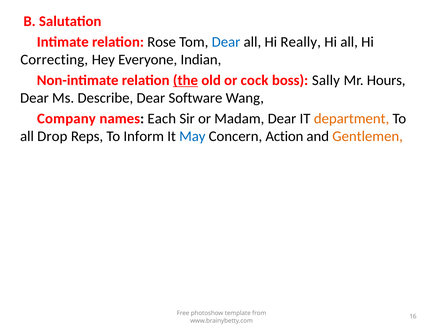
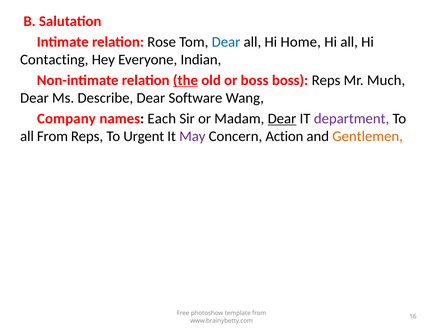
Really: Really -> Home
Correcting: Correcting -> Contacting
or cock: cock -> boss
boss Sally: Sally -> Reps
Hours: Hours -> Much
Dear at (282, 119) underline: none -> present
department colour: orange -> purple
all Drop: Drop -> From
Inform: Inform -> Urgent
May colour: blue -> purple
